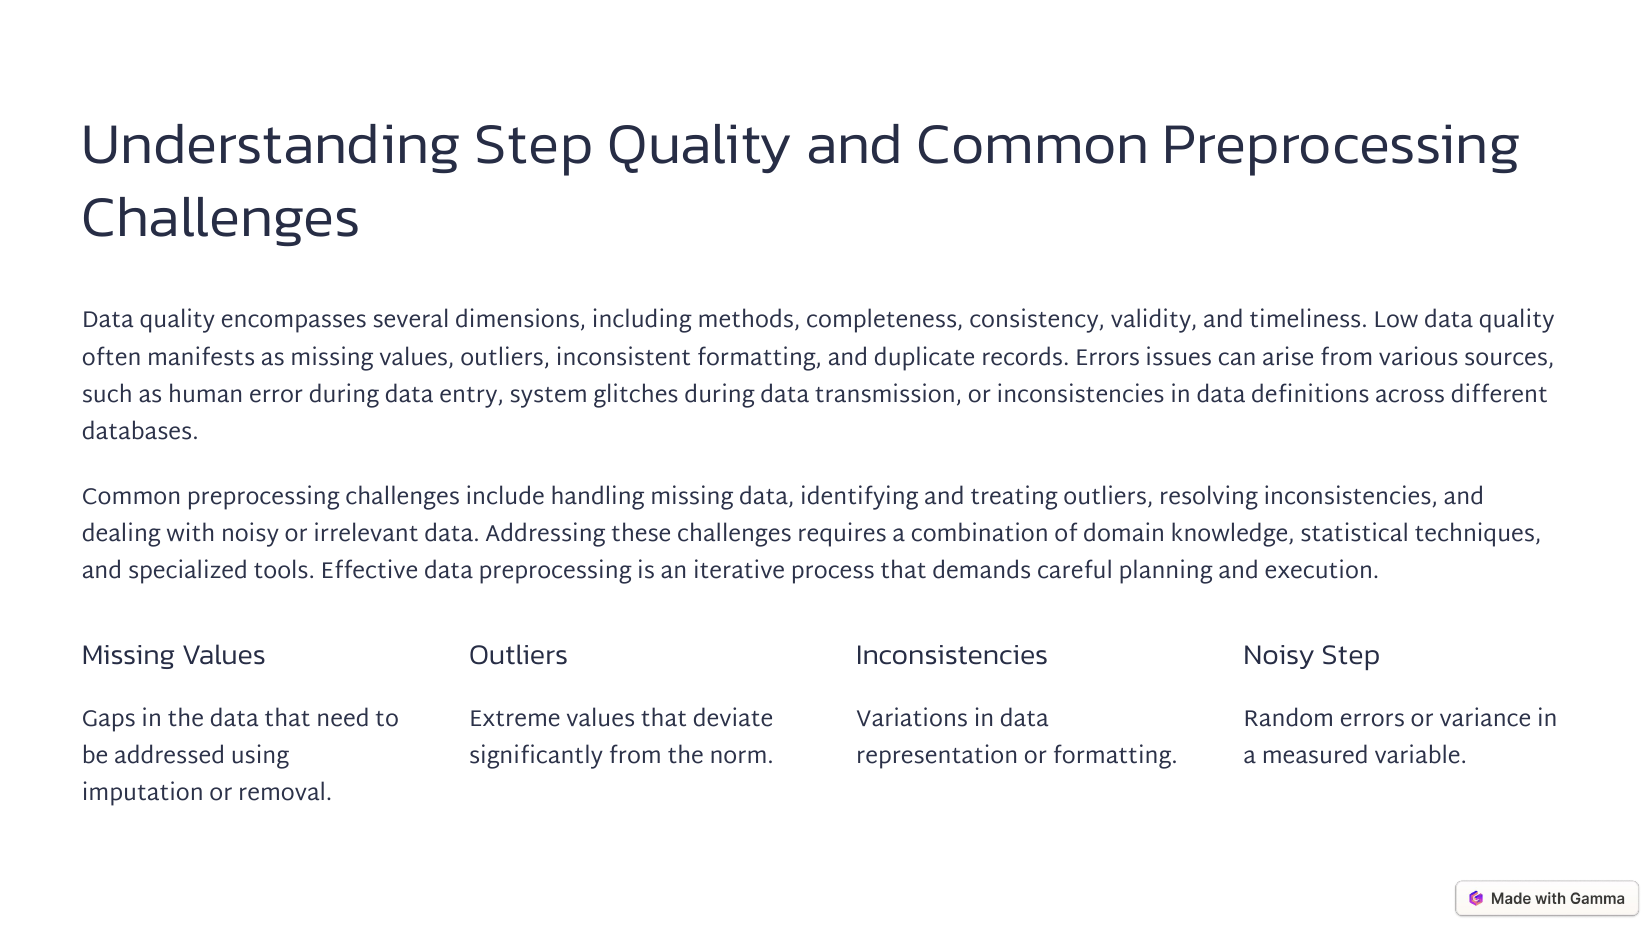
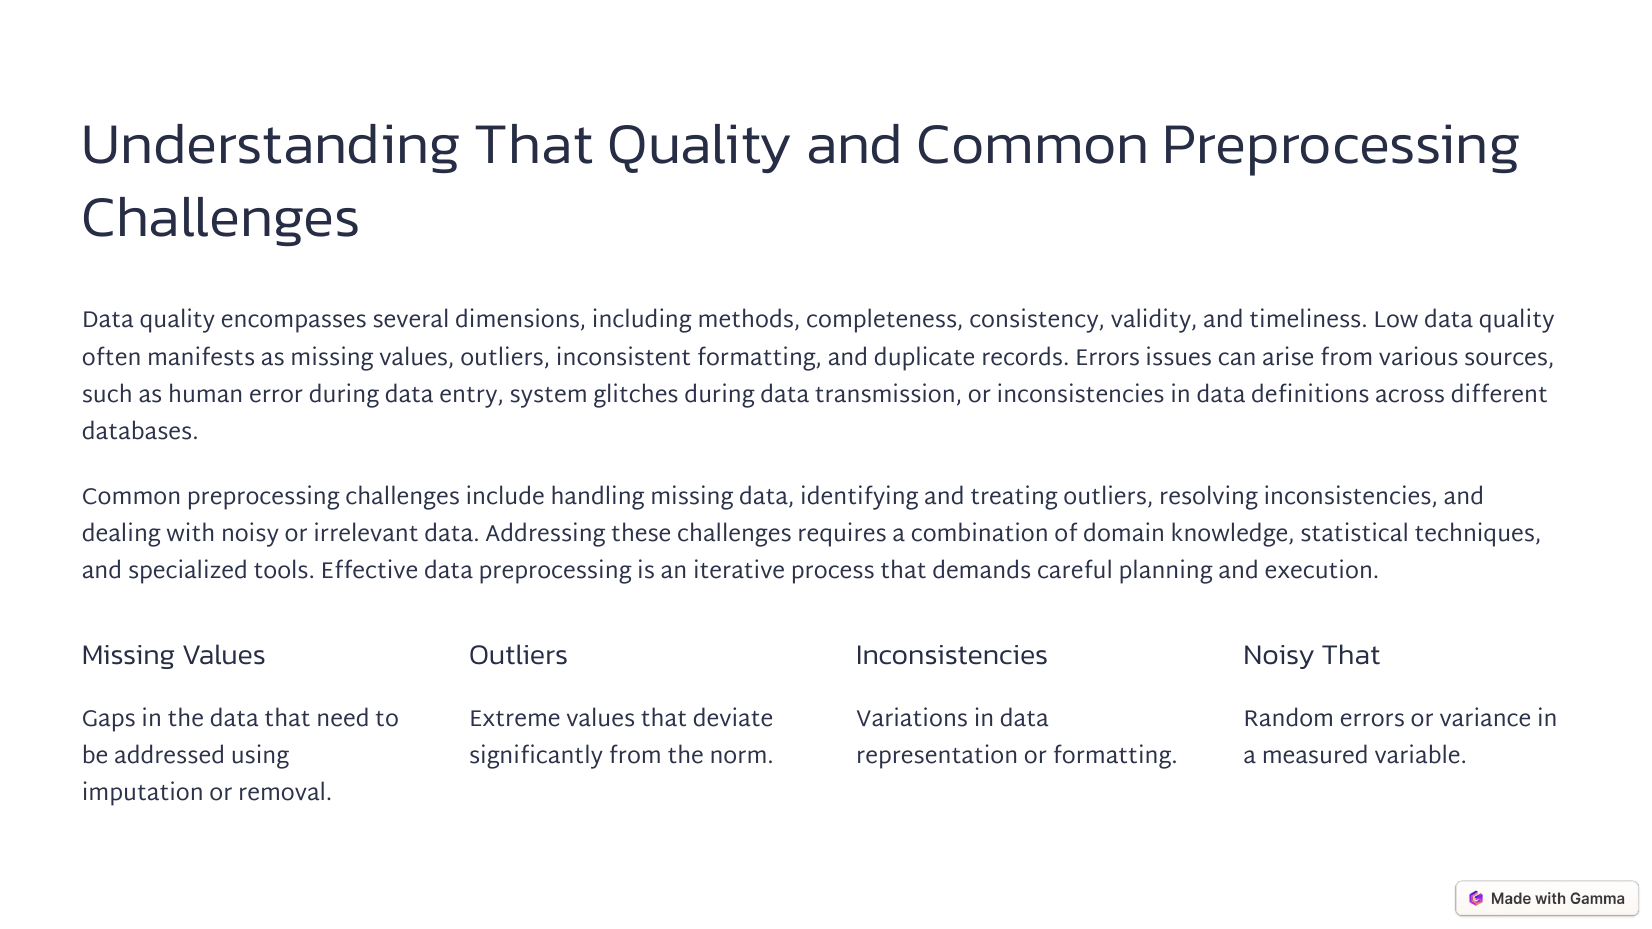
Understanding Step: Step -> That
Noisy Step: Step -> That
